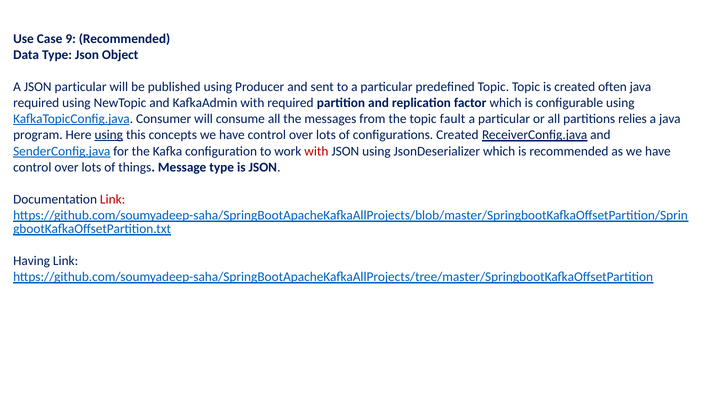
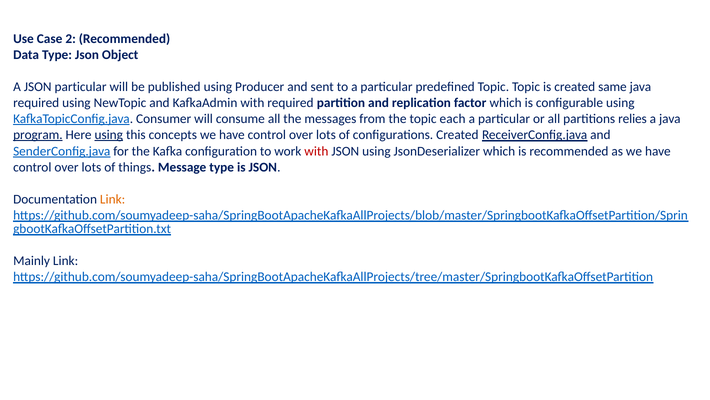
9: 9 -> 2
often: often -> same
fault: fault -> each
program underline: none -> present
Link at (113, 199) colour: red -> orange
Having: Having -> Mainly
